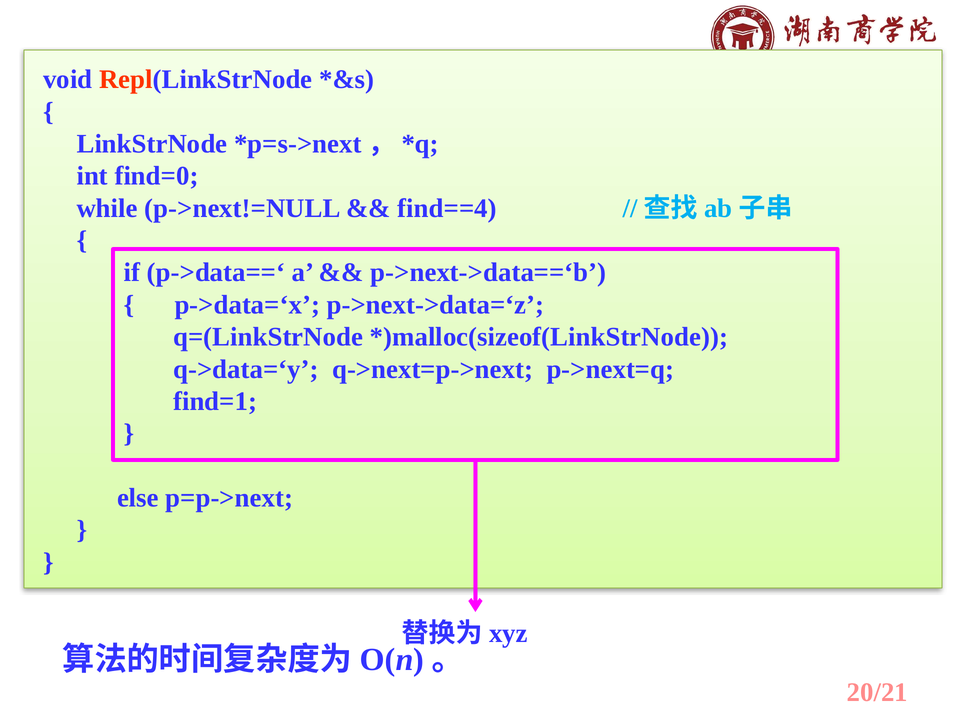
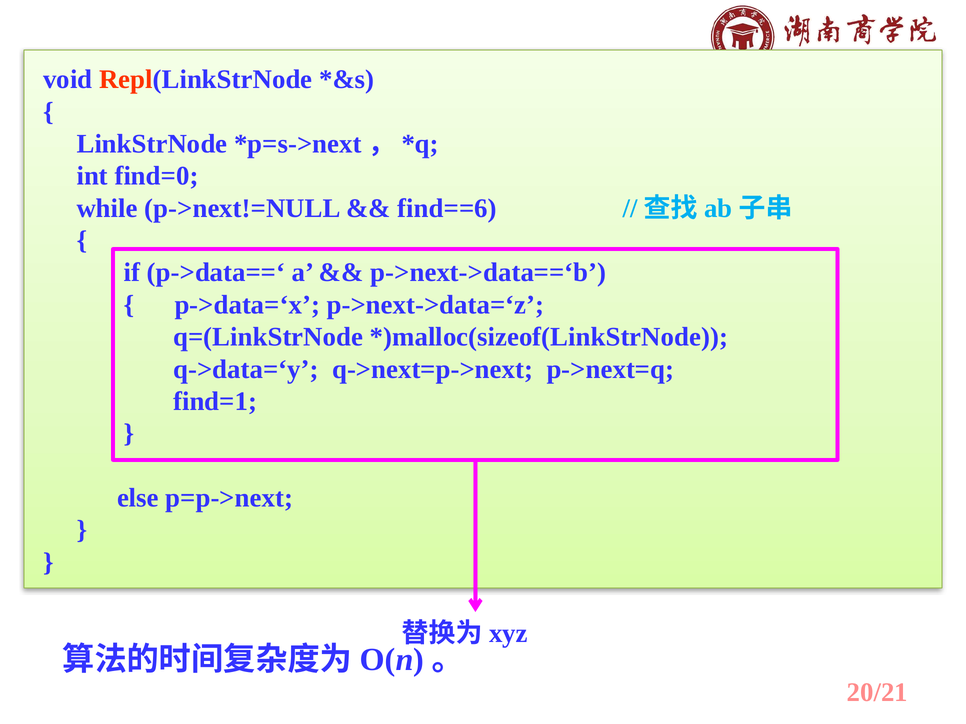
find==4: find==4 -> find==6
